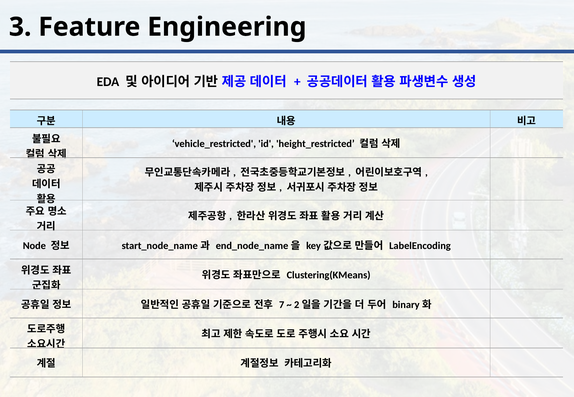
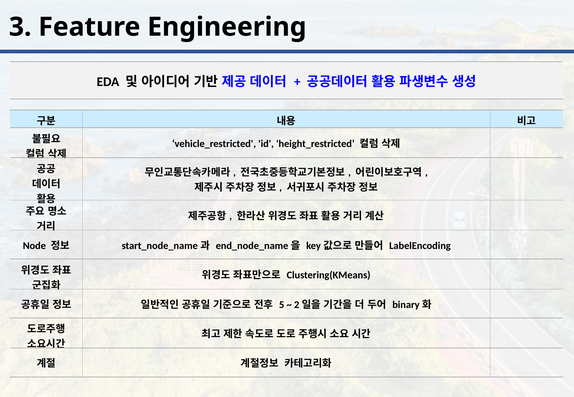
7: 7 -> 5
